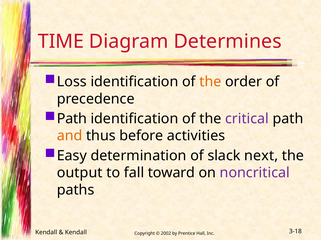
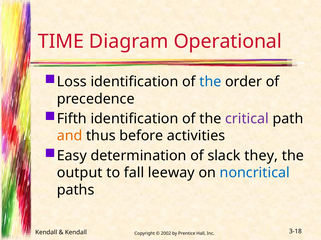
Determines: Determines -> Operational
the at (210, 82) colour: orange -> blue
Path at (72, 119): Path -> Fifth
next: next -> they
toward: toward -> leeway
noncritical colour: purple -> blue
